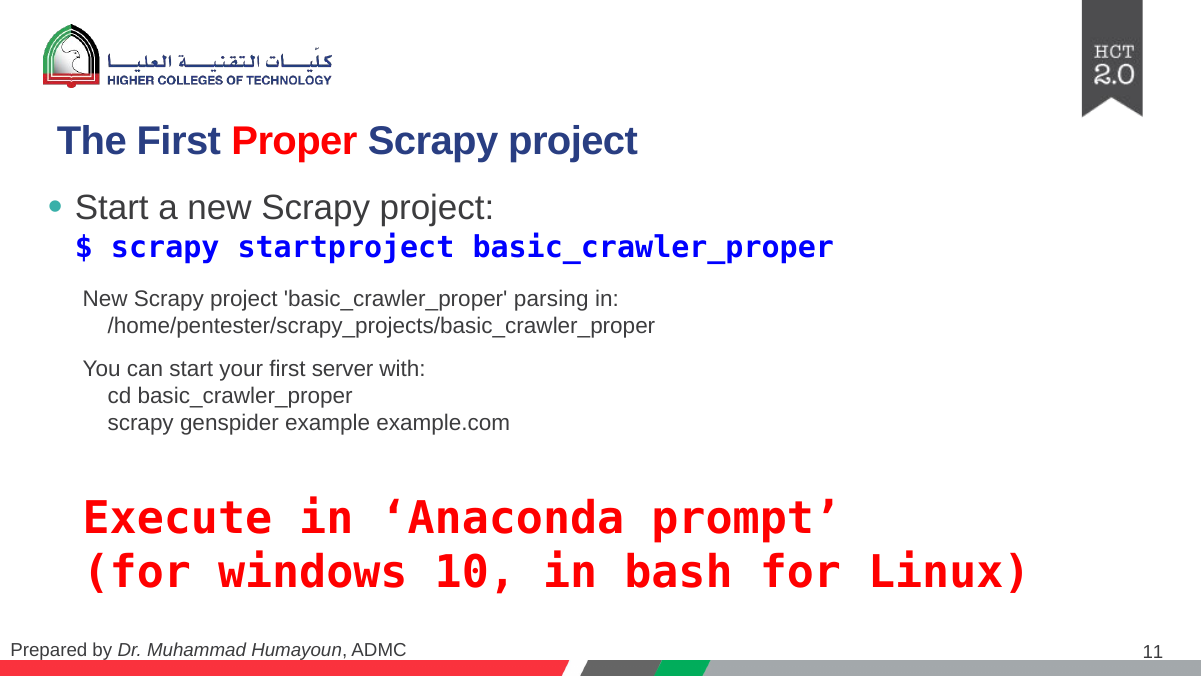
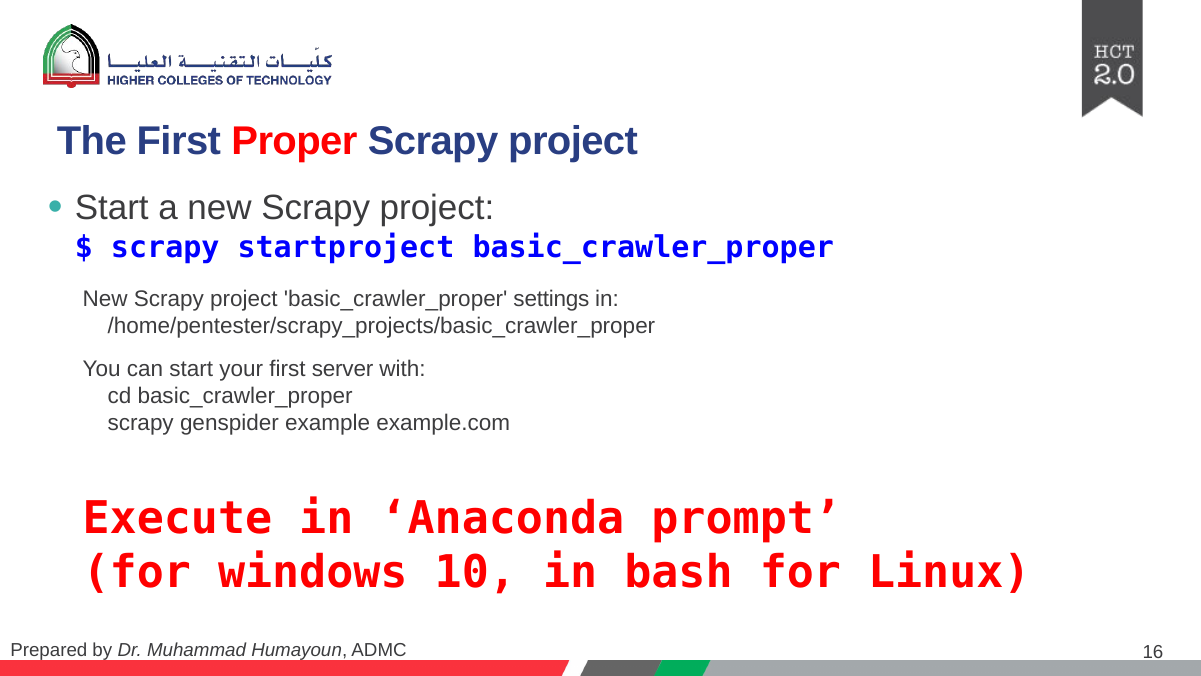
parsing: parsing -> settings
11: 11 -> 16
